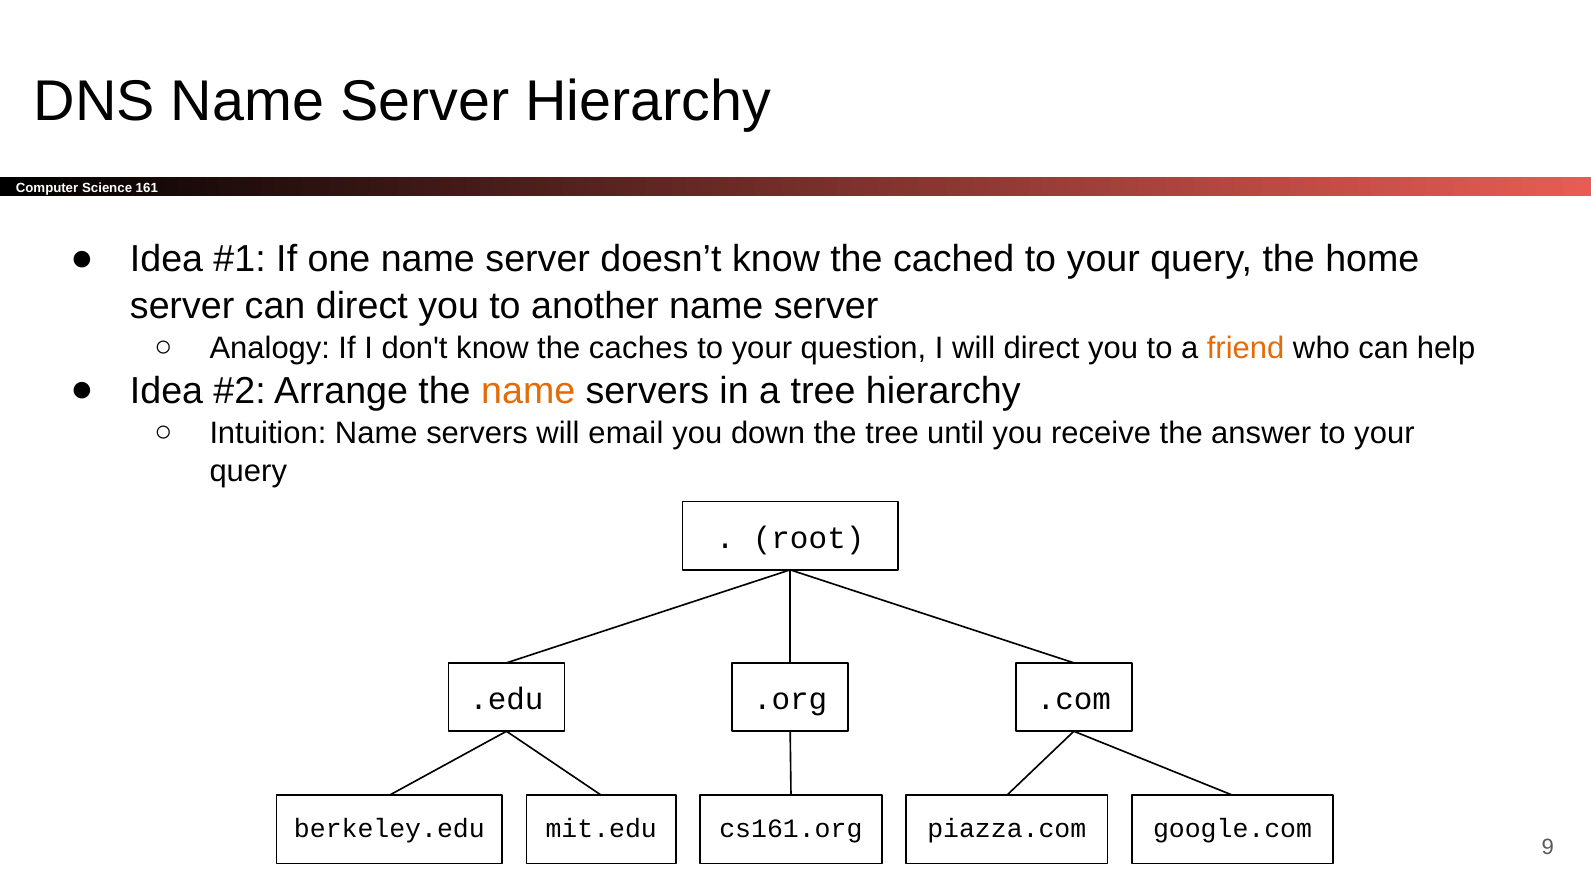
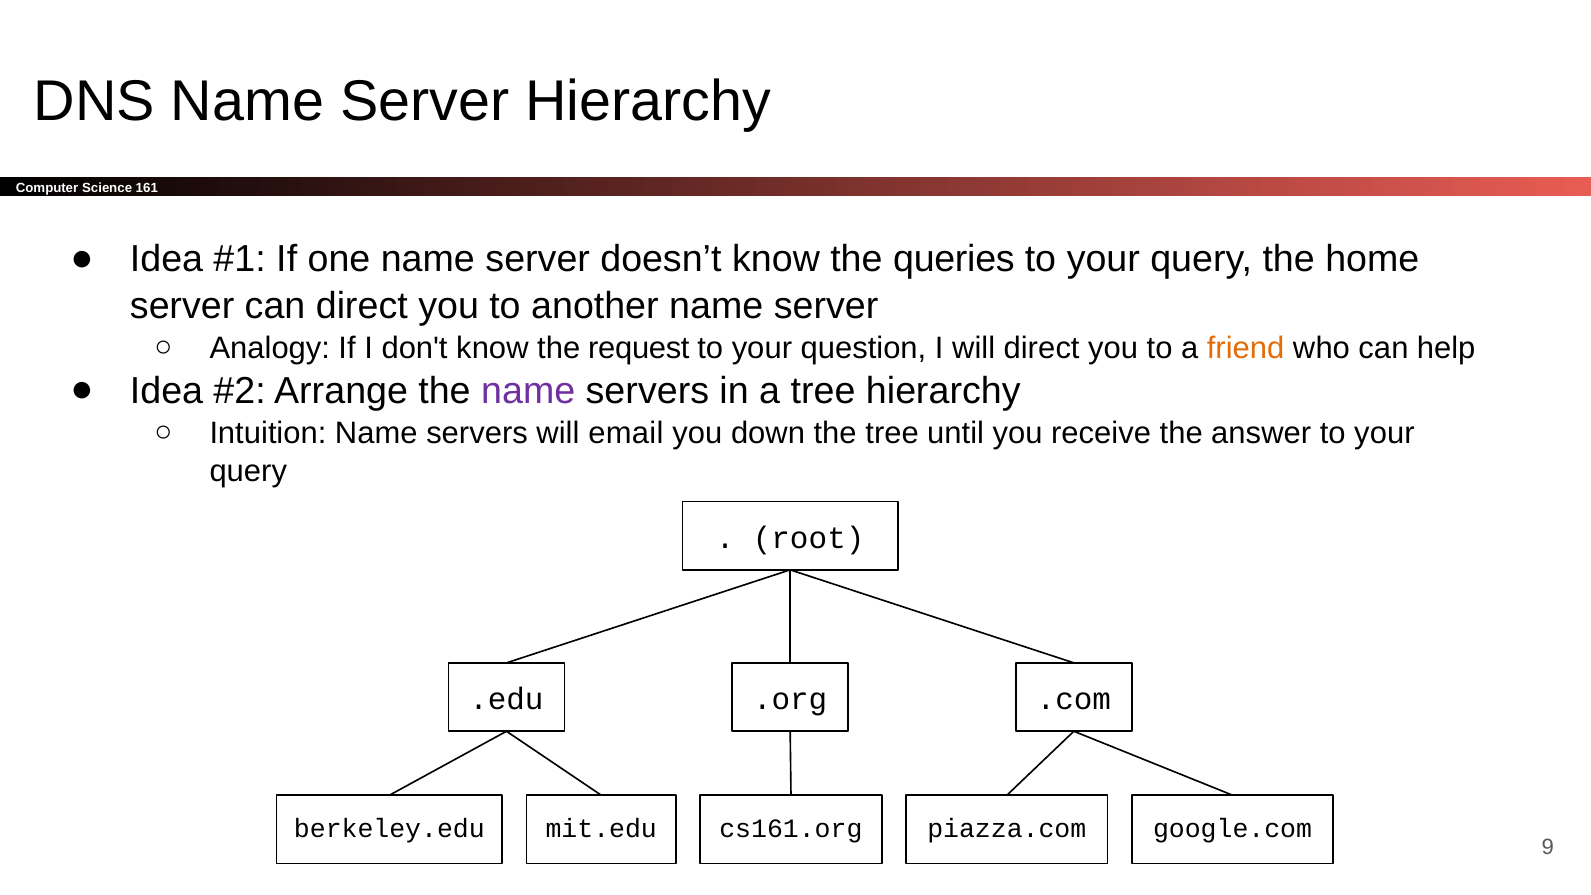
cached: cached -> queries
caches: caches -> request
name at (528, 391) colour: orange -> purple
